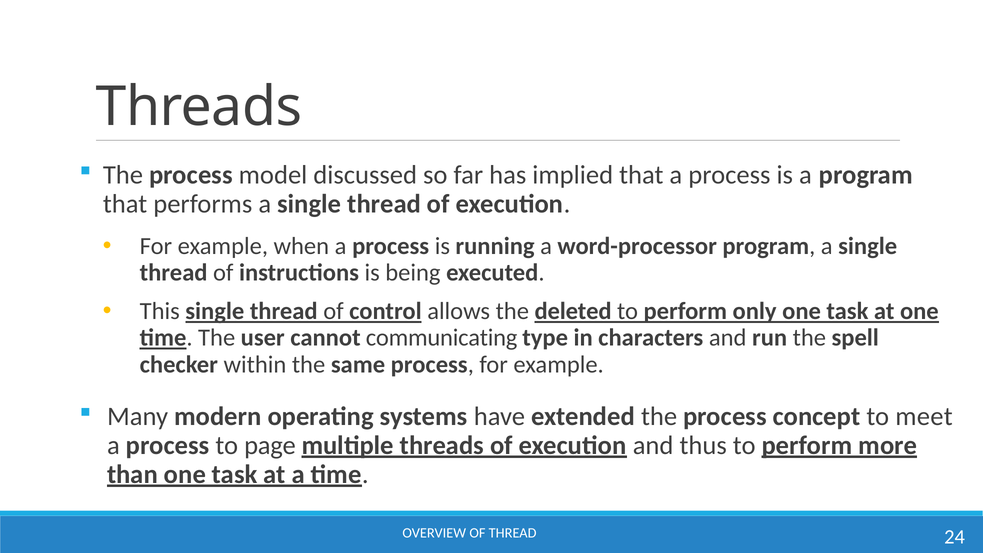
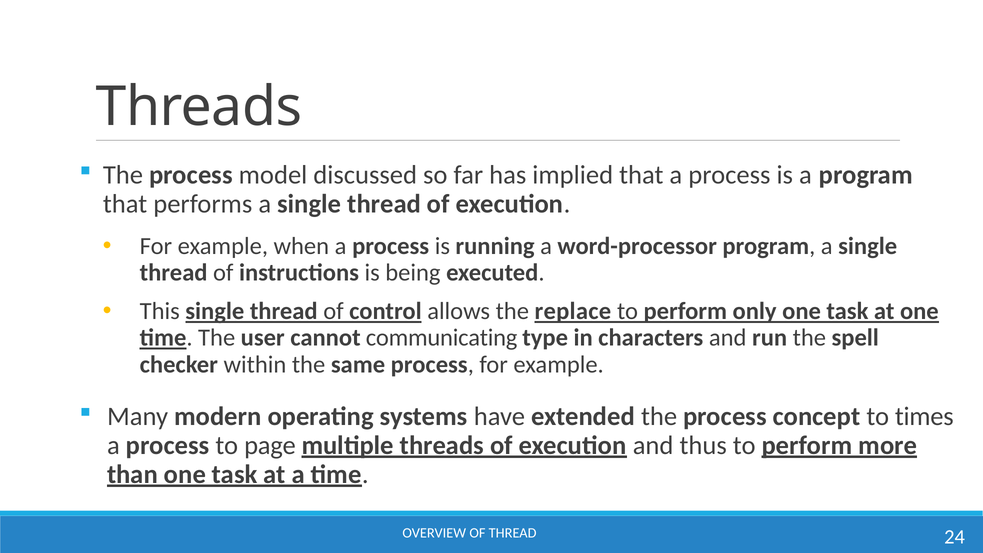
deleted: deleted -> replace
meet: meet -> times
